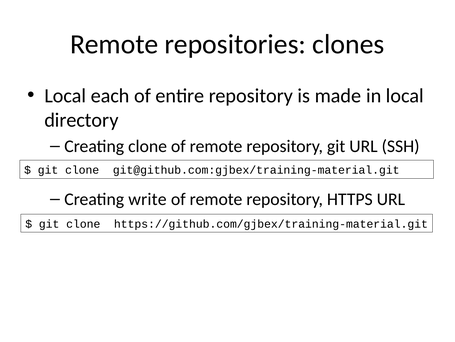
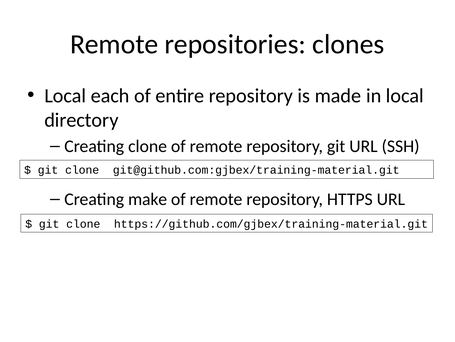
write: write -> make
